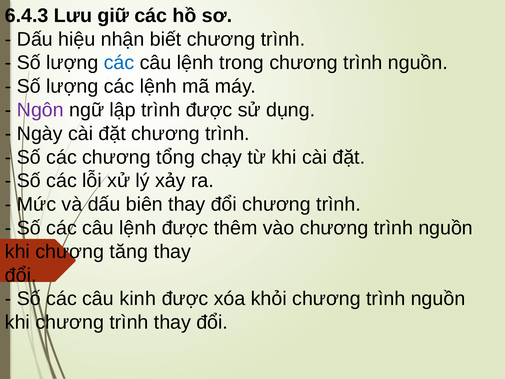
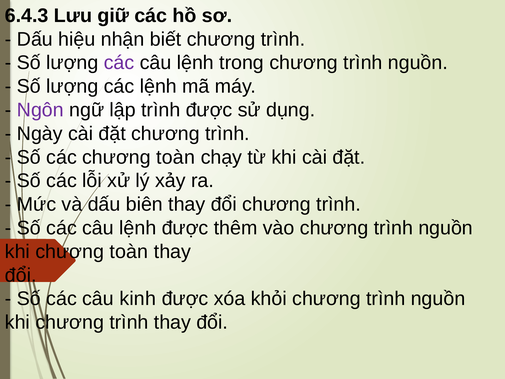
các at (119, 63) colour: blue -> purple
các chương tổng: tổng -> toàn
khi chương tăng: tăng -> toàn
